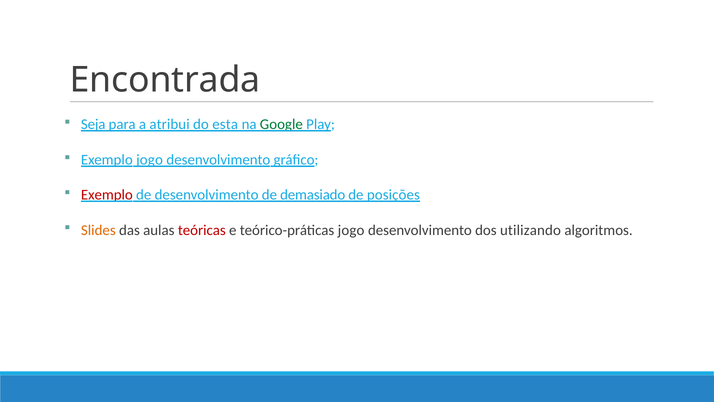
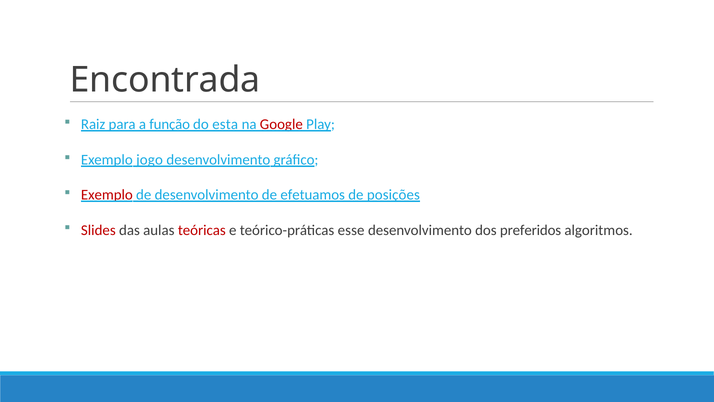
Seja: Seja -> Raiz
atribui: atribui -> função
Google colour: green -> red
demasiado: demasiado -> efetuamos
Slides colour: orange -> red
teórico-práticas jogo: jogo -> esse
utilizando: utilizando -> preferidos
